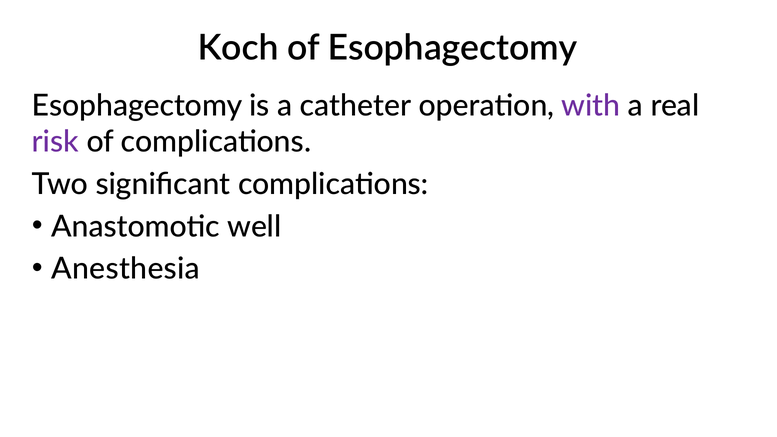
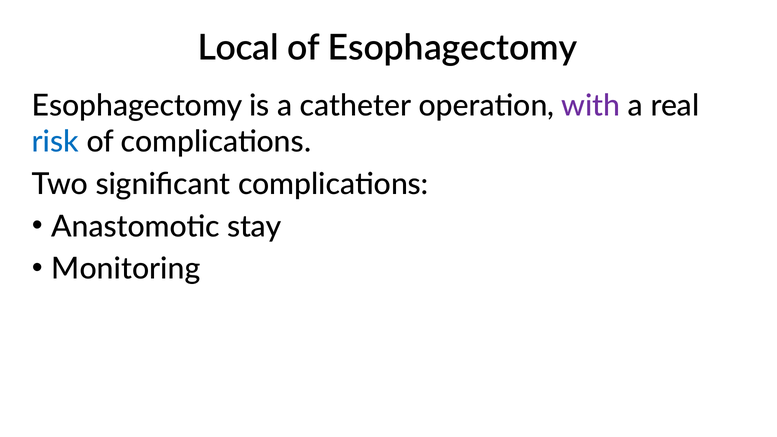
Koch: Koch -> Local
risk colour: purple -> blue
well: well -> stay
Anesthesia: Anesthesia -> Monitoring
